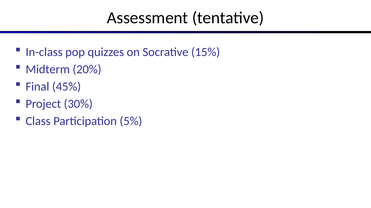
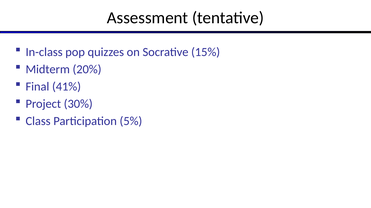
45%: 45% -> 41%
